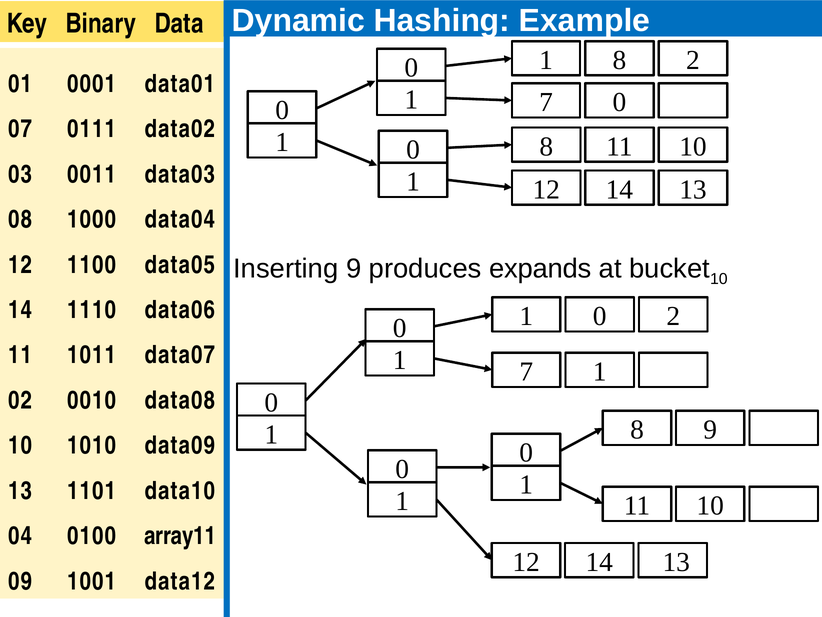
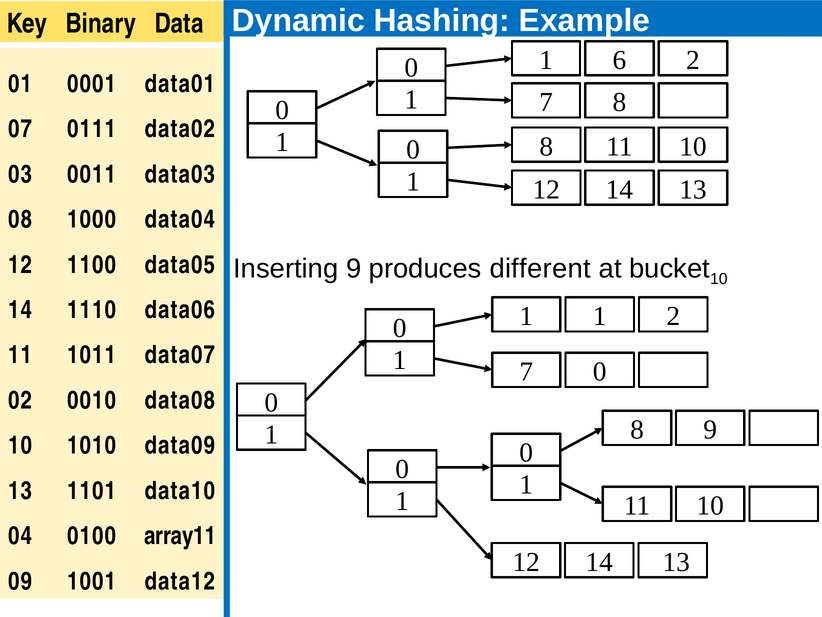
8 at (619, 60): 8 -> 6
7 0: 0 -> 8
expands: expands -> different
0 at (600, 316): 0 -> 1
7 1: 1 -> 0
